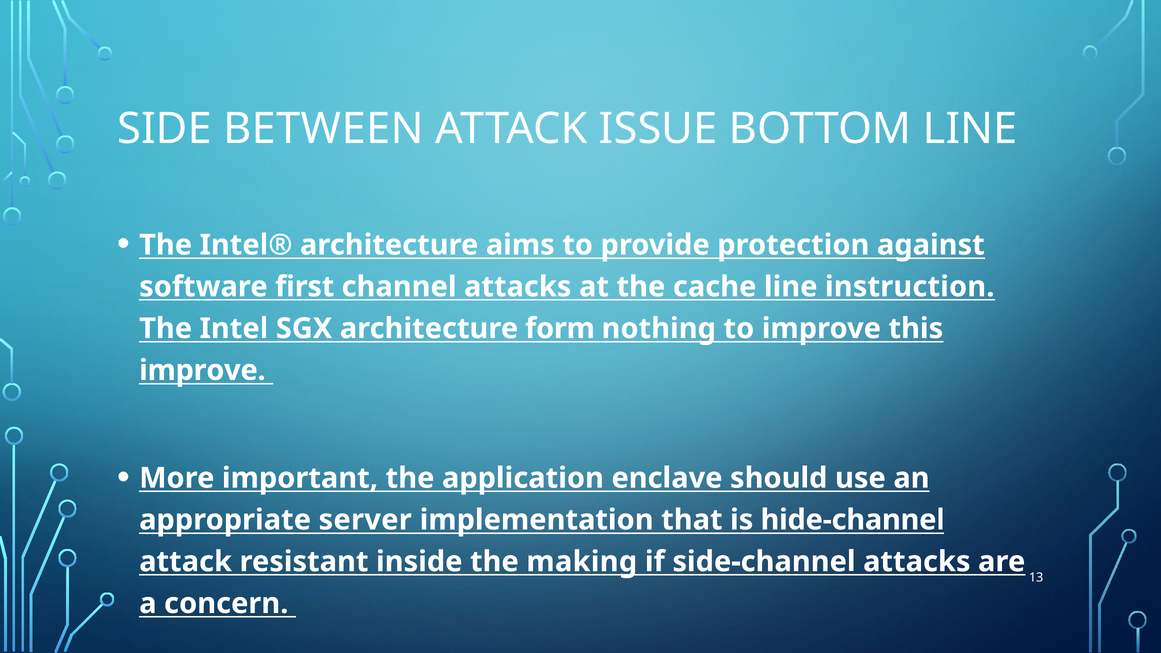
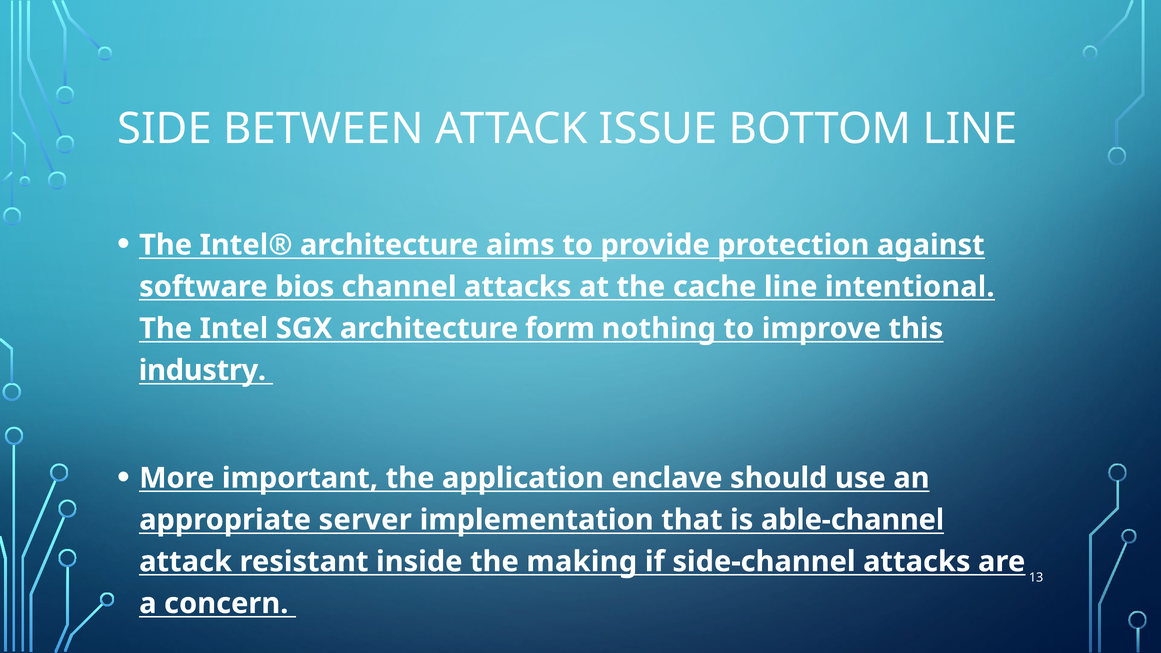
first: first -> bios
instruction: instruction -> intentional
improve at (202, 370): improve -> industry
hide-channel: hide-channel -> able-channel
